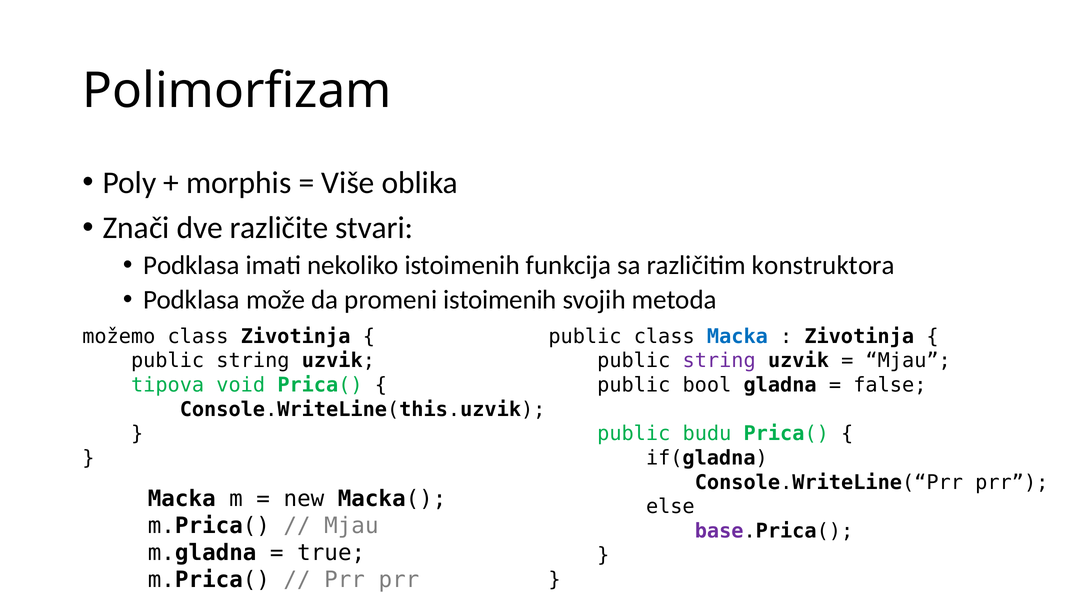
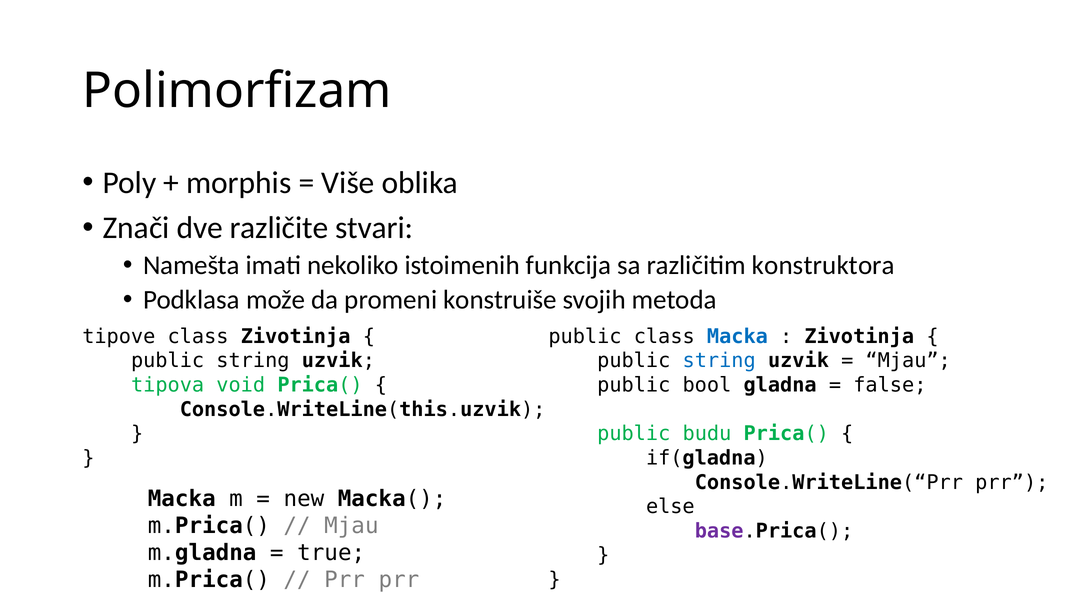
Podklasa at (191, 265): Podklasa -> Namešta
promeni istoimenih: istoimenih -> konstruiše
možemo: možemo -> tipove
string at (719, 361) colour: purple -> blue
